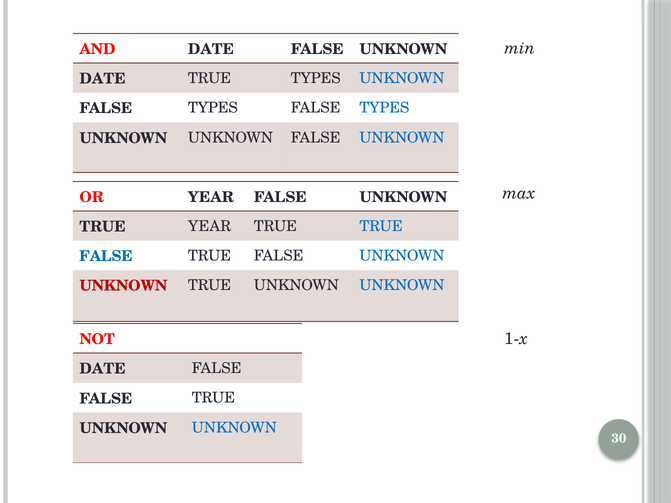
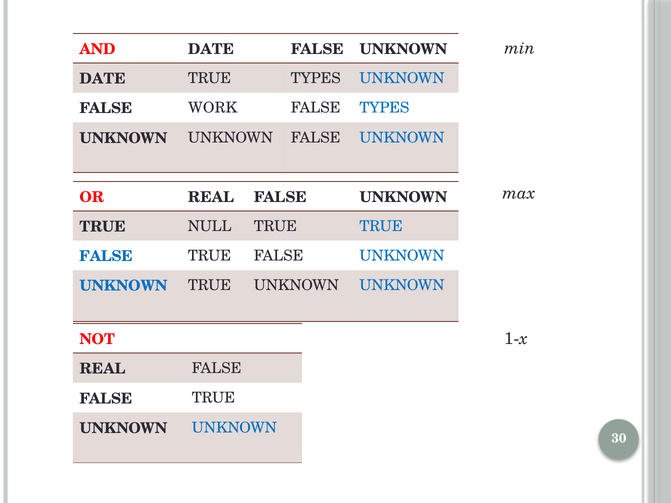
TYPES at (213, 108): TYPES -> WORK
OR YEAR: YEAR -> REAL
TRUE YEAR: YEAR -> NULL
UNKNOWN at (123, 286) colour: red -> blue
DATE at (103, 369): DATE -> REAL
